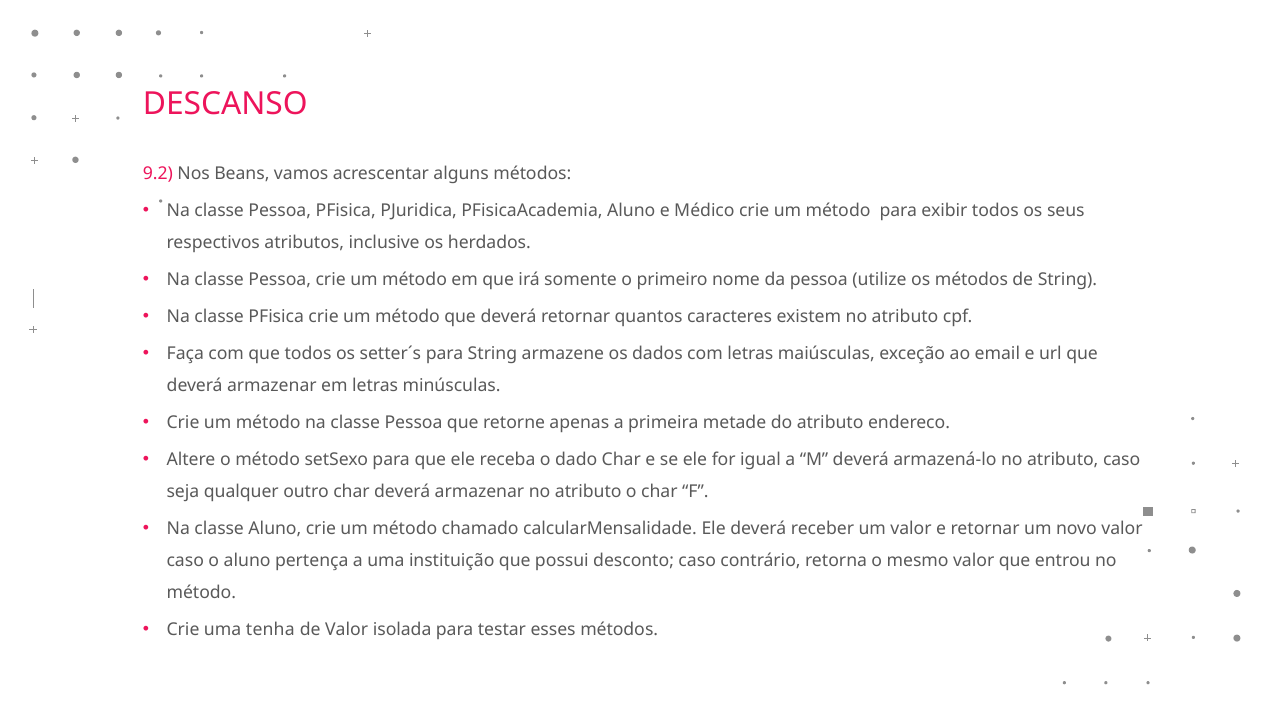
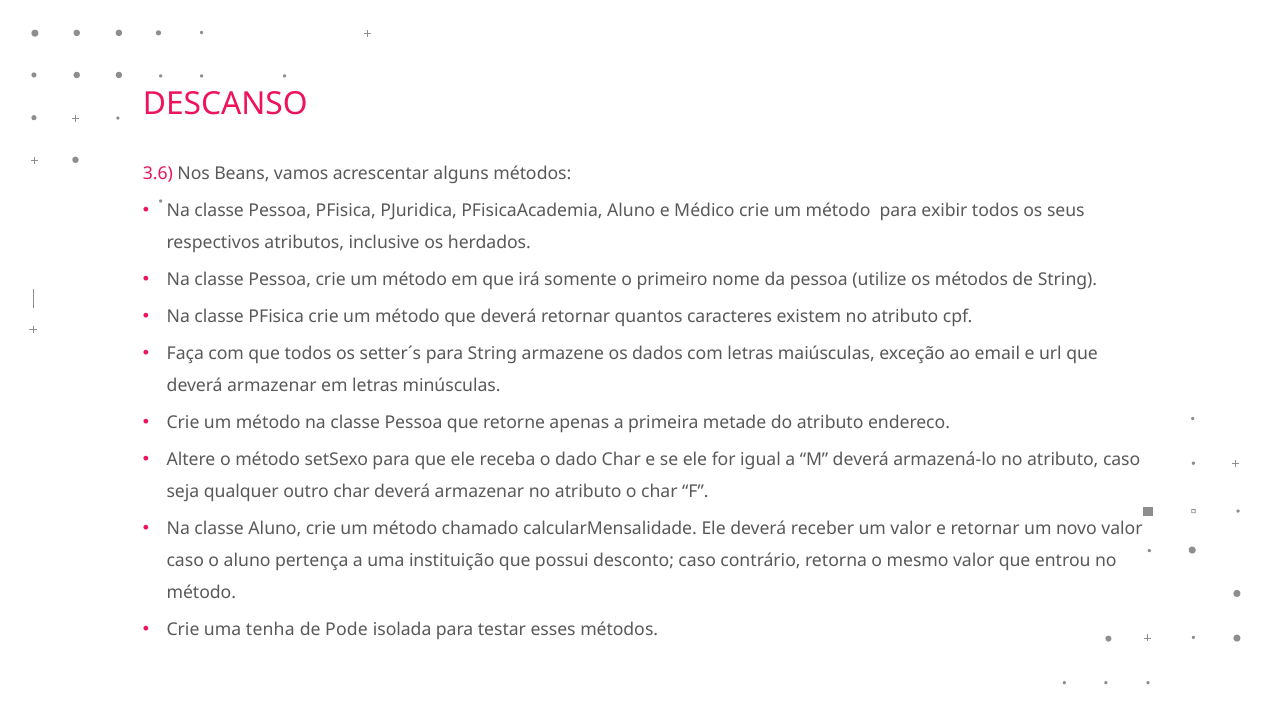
9.2: 9.2 -> 3.6
de Valor: Valor -> Pode
